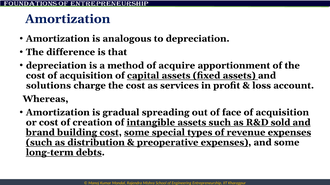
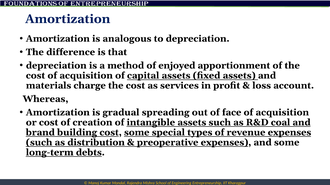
acquire: acquire -> enjoyed
solutions: solutions -> materials
sold: sold -> coal
